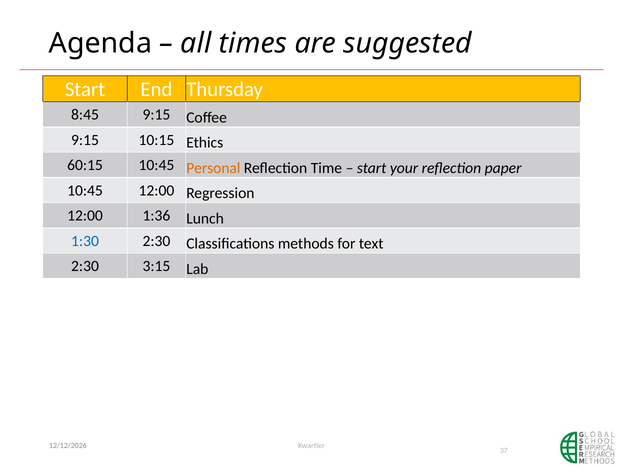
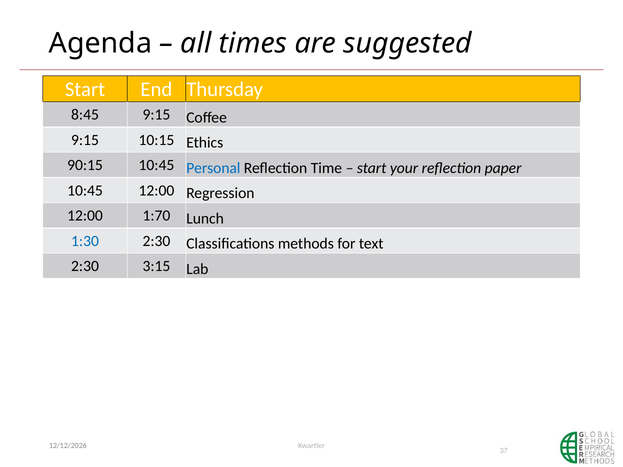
60:15: 60:15 -> 90:15
Personal colour: orange -> blue
1:36: 1:36 -> 1:70
